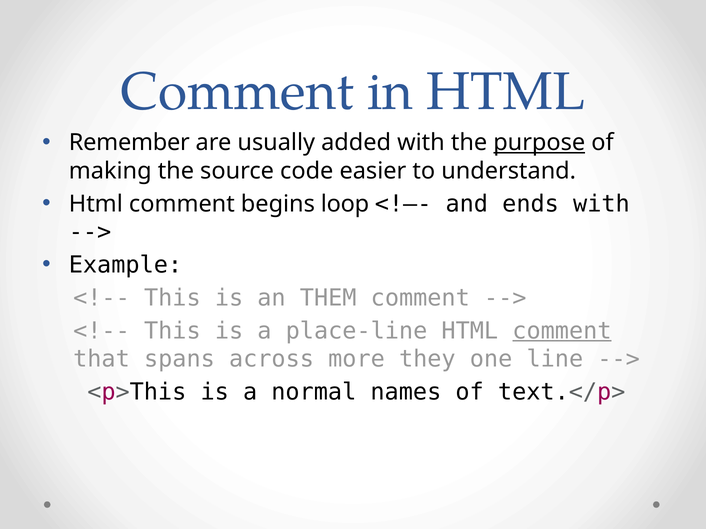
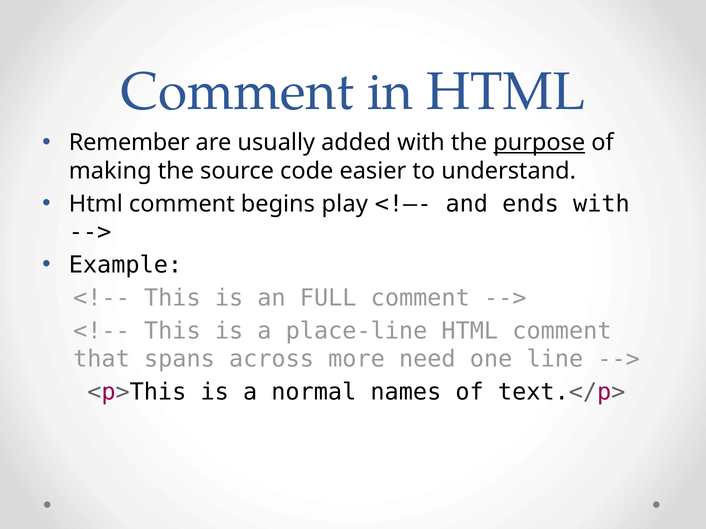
loop: loop -> play
THEM: THEM -> FULL
comment at (562, 331) underline: present -> none
they: they -> need
